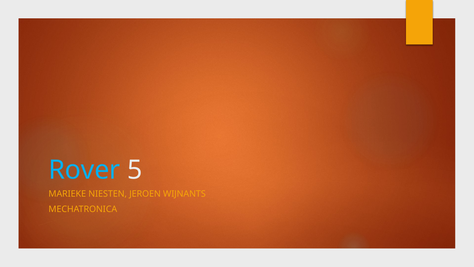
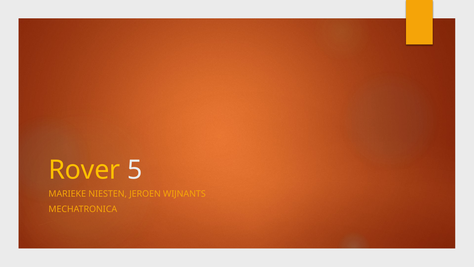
Rover colour: light blue -> yellow
